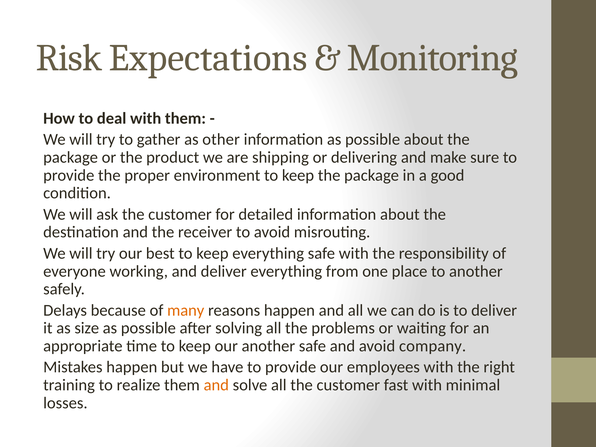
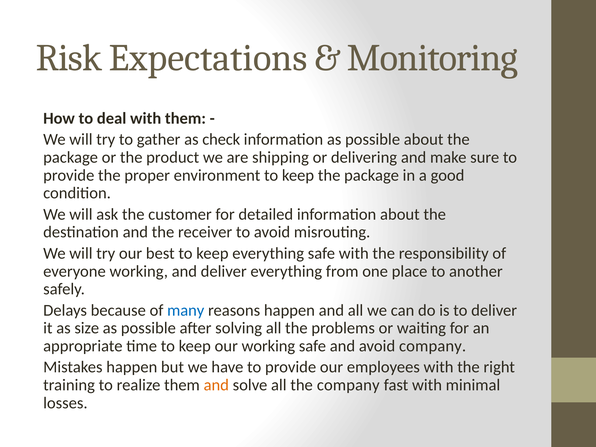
other: other -> check
many colour: orange -> blue
our another: another -> working
all the customer: customer -> company
